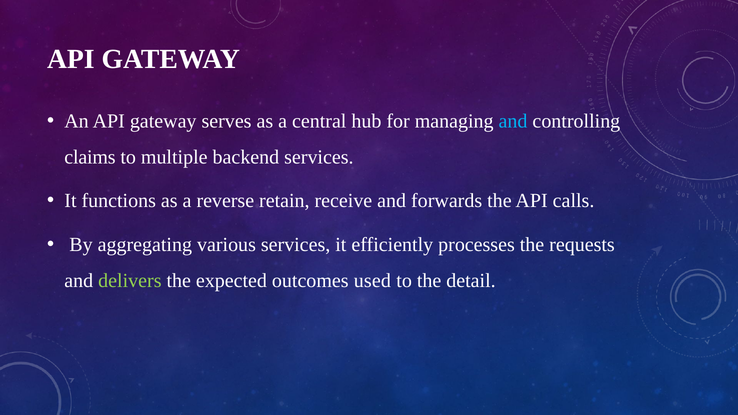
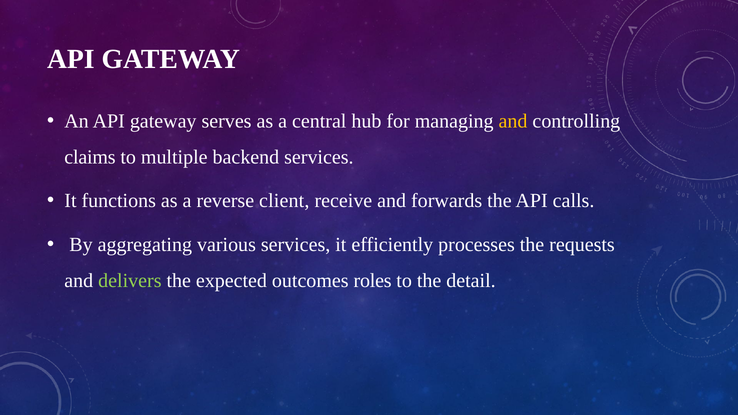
and at (513, 121) colour: light blue -> yellow
retain: retain -> client
used: used -> roles
